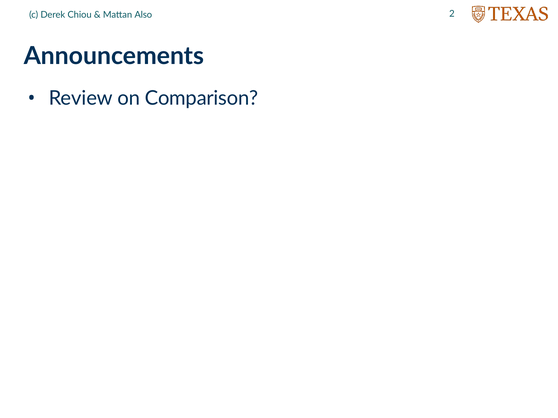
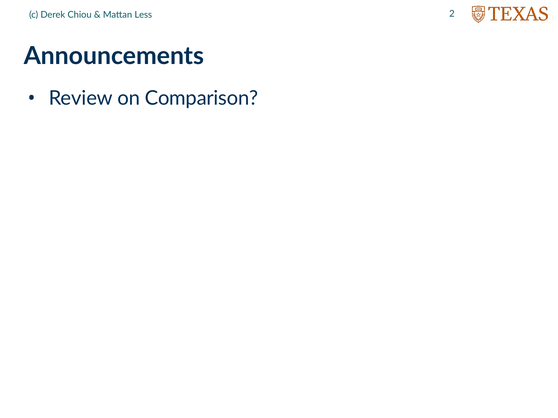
Also: Also -> Less
